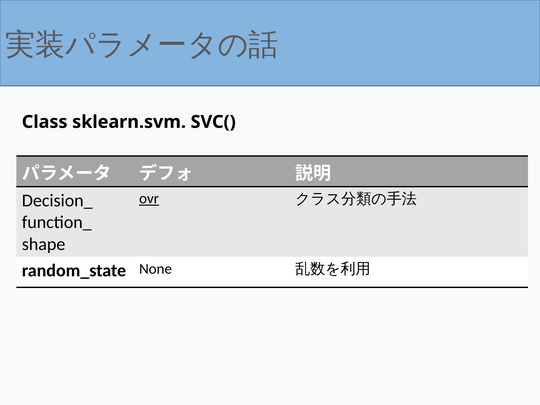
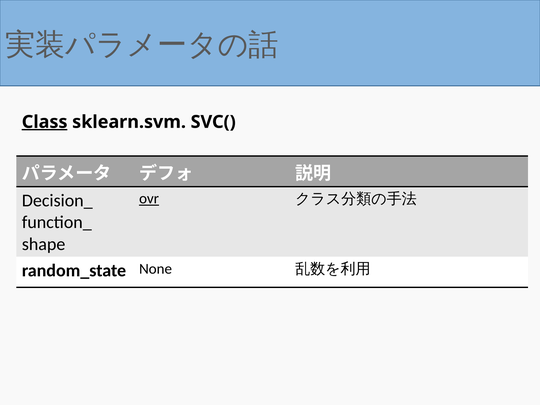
Class underline: none -> present
